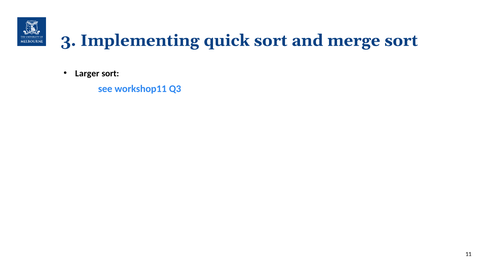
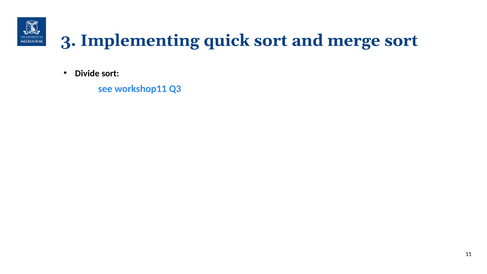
Larger: Larger -> Divide
